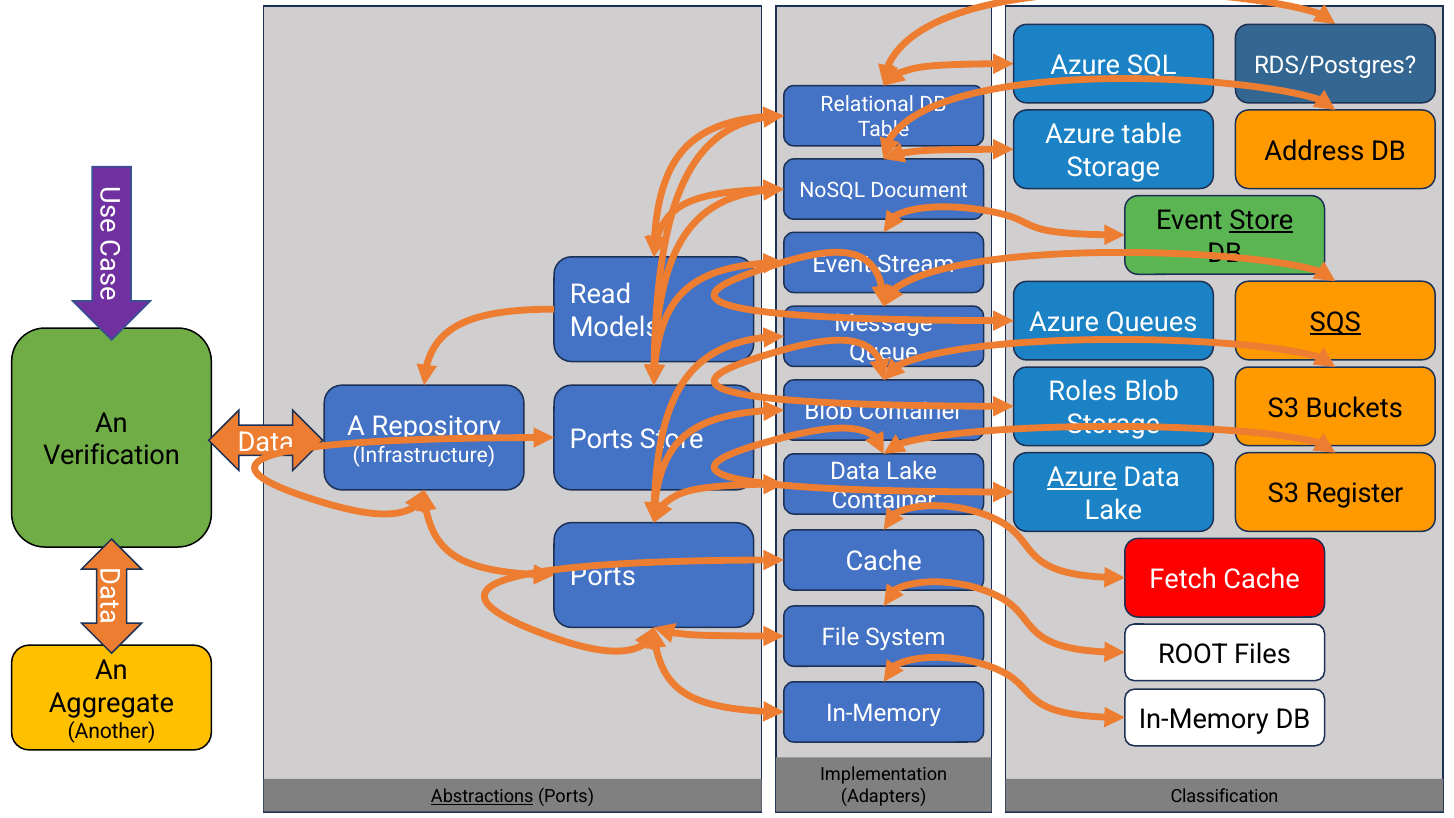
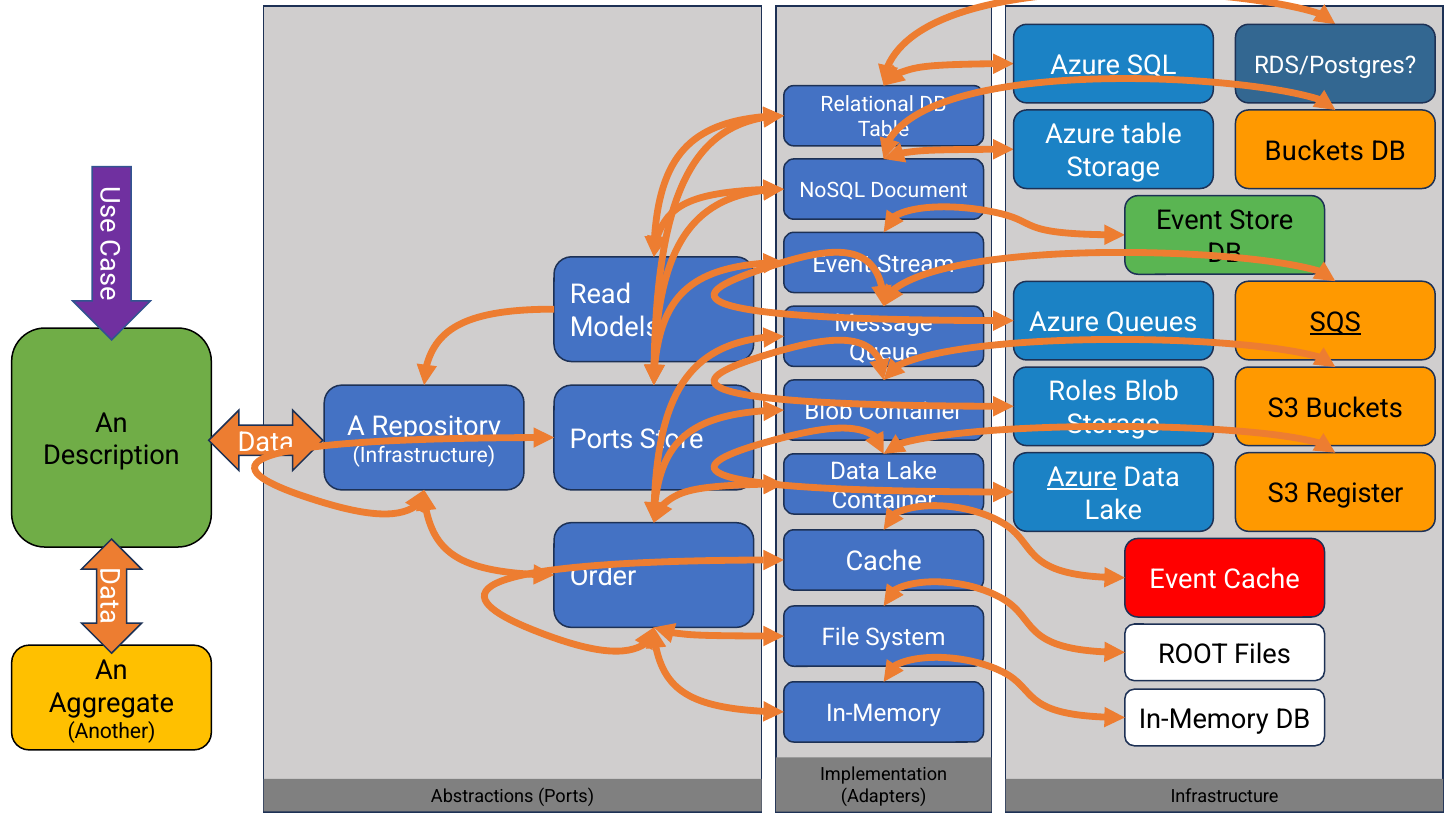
Address at (1314, 151): Address -> Buckets
Store at (1261, 220) underline: present -> none
Verification: Verification -> Description
Ports at (603, 577): Ports -> Order
Fetch at (1183, 580): Fetch -> Event
Abstractions underline: present -> none
Classification at (1225, 796): Classification -> Infrastructure
